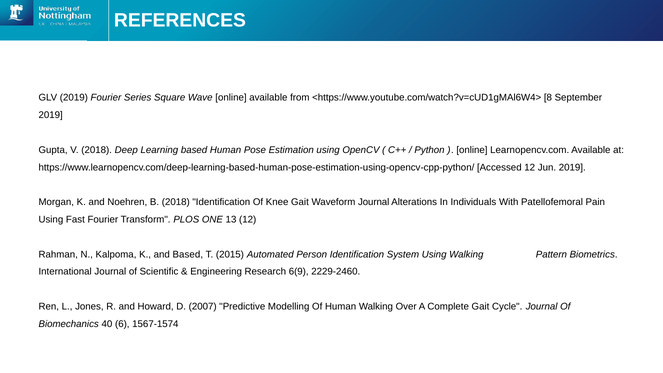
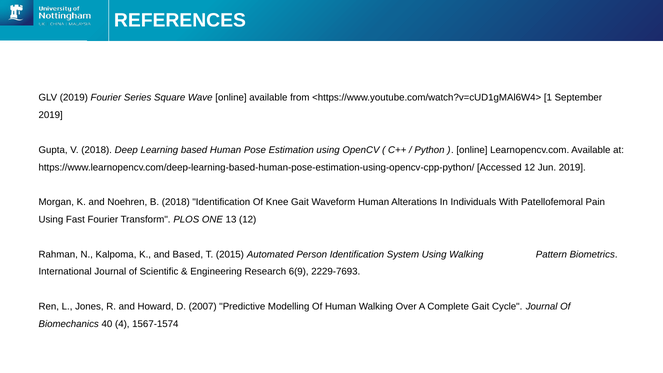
8: 8 -> 1
Waveform Journal: Journal -> Human
2229-2460: 2229-2460 -> 2229-7693
6: 6 -> 4
